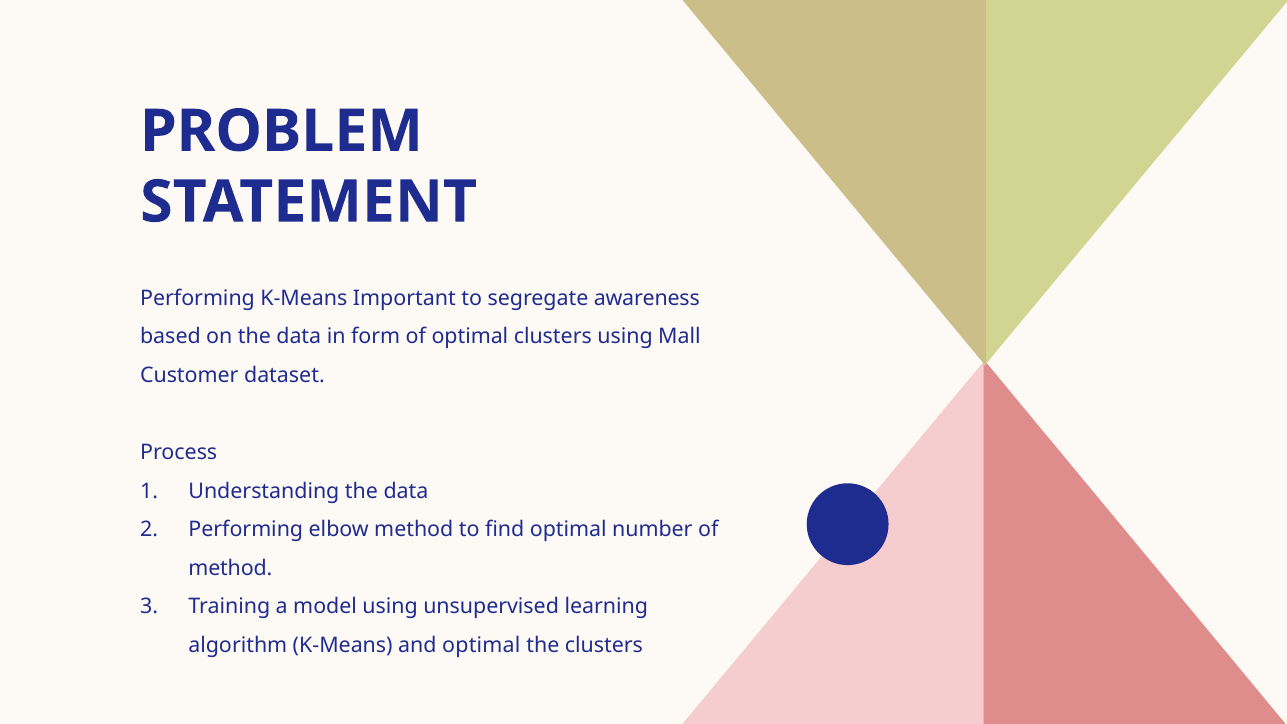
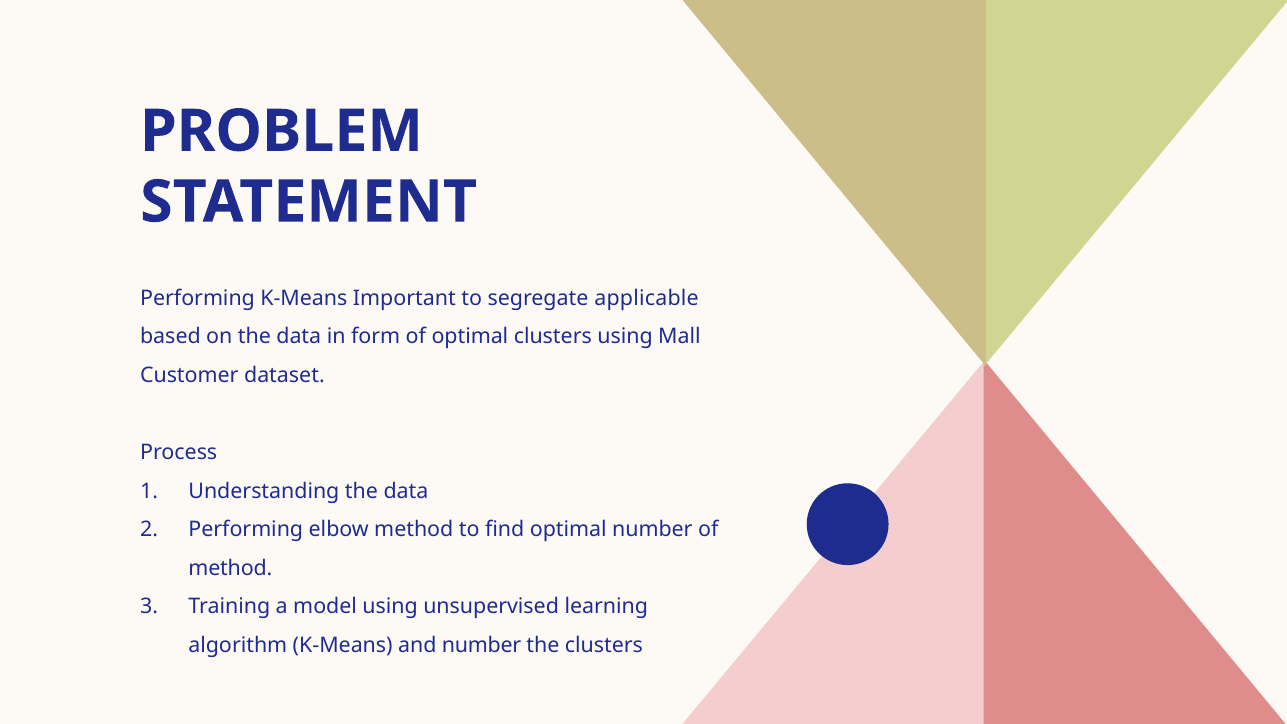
awareness: awareness -> applicable
and optimal: optimal -> number
